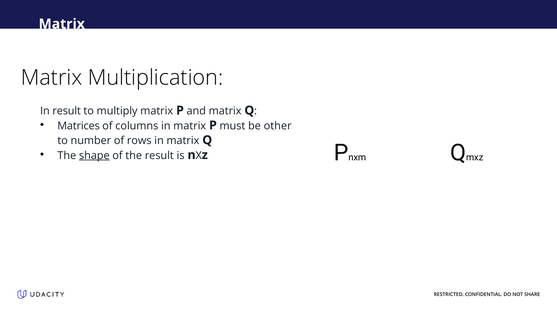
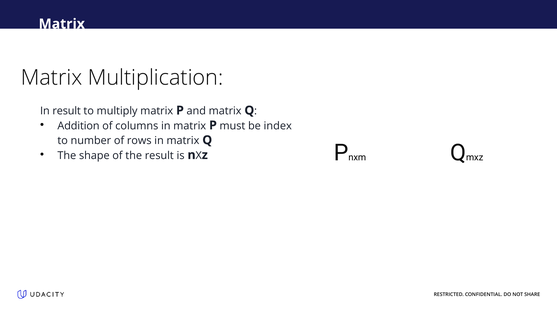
Matrices: Matrices -> Addition
other: other -> index
shape underline: present -> none
